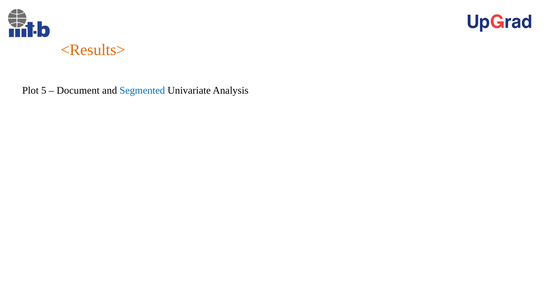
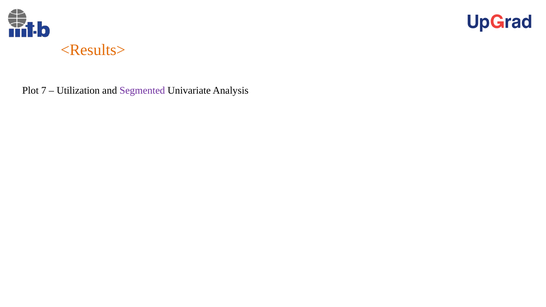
5: 5 -> 7
Document: Document -> Utilization
Segmented colour: blue -> purple
